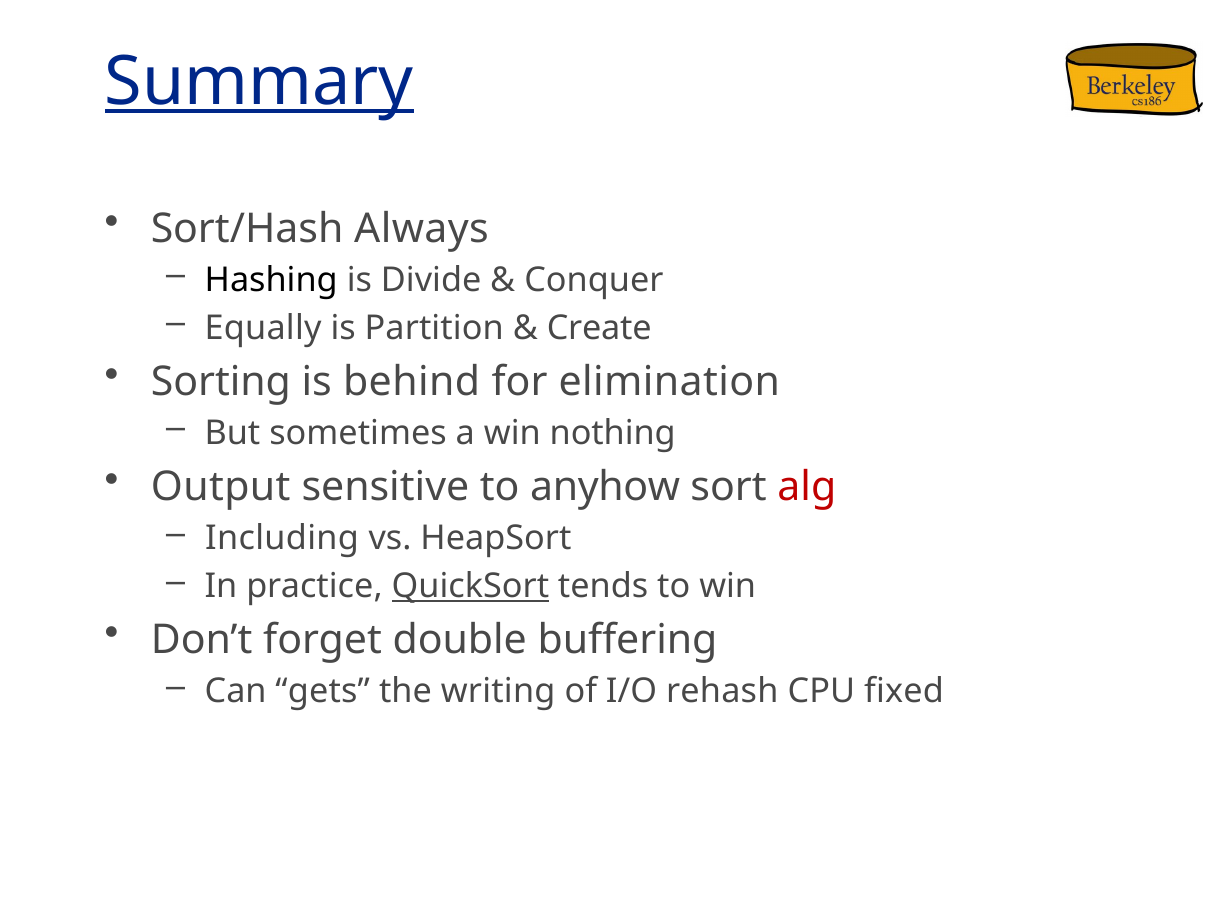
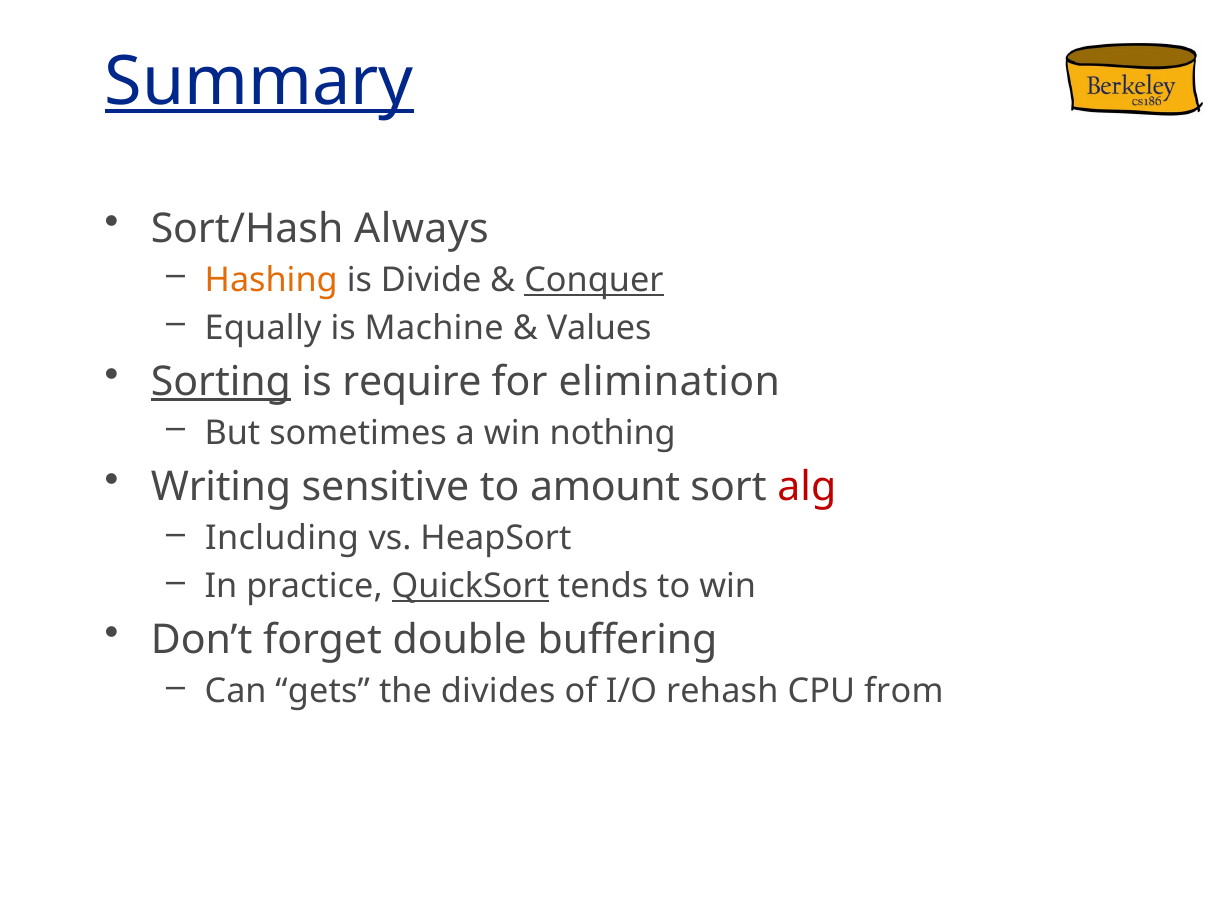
Hashing colour: black -> orange
Conquer underline: none -> present
Partition: Partition -> Machine
Create: Create -> Values
Sorting underline: none -> present
behind: behind -> require
Output: Output -> Writing
anyhow: anyhow -> amount
writing: writing -> divides
fixed: fixed -> from
